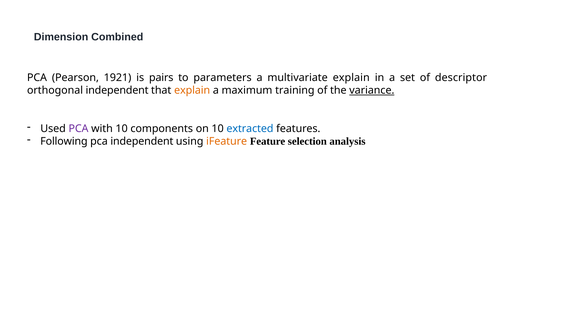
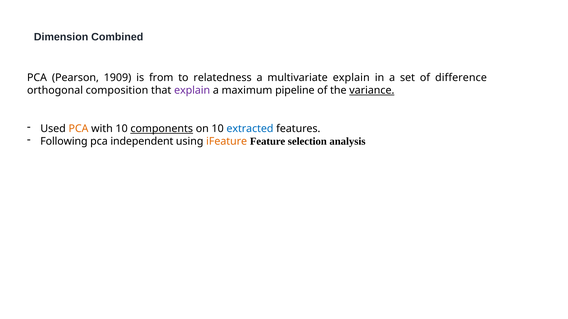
1921: 1921 -> 1909
pairs: pairs -> from
parameters: parameters -> relatedness
descriptor: descriptor -> difference
orthogonal independent: independent -> composition
explain at (192, 91) colour: orange -> purple
training: training -> pipeline
PCA at (78, 129) colour: purple -> orange
components underline: none -> present
